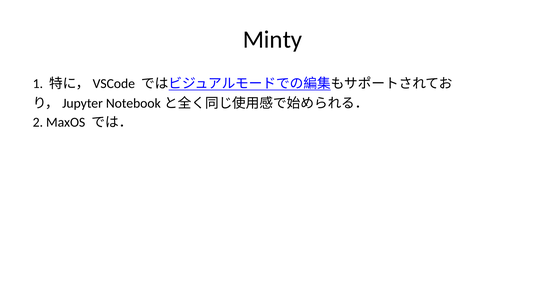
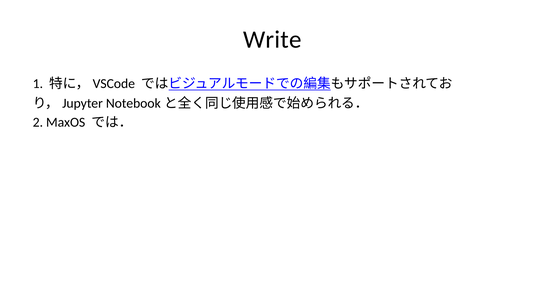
Minty: Minty -> Write
